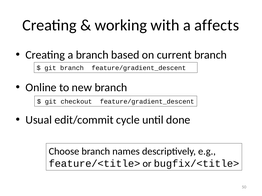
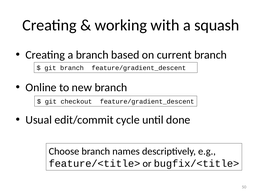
affects: affects -> squash
